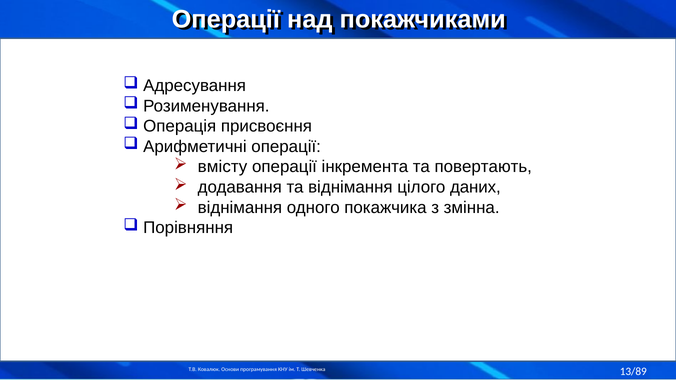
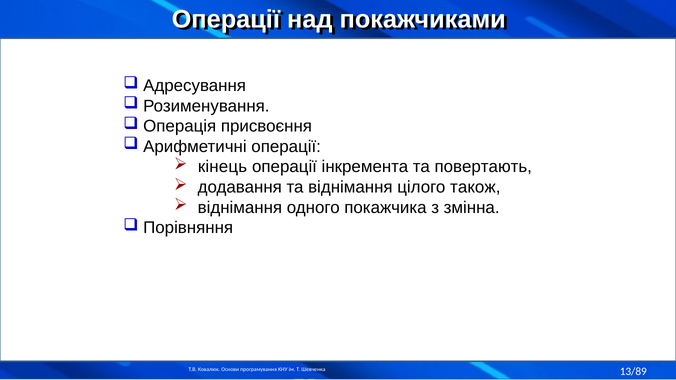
вмісту: вмісту -> кінець
даних: даних -> також
